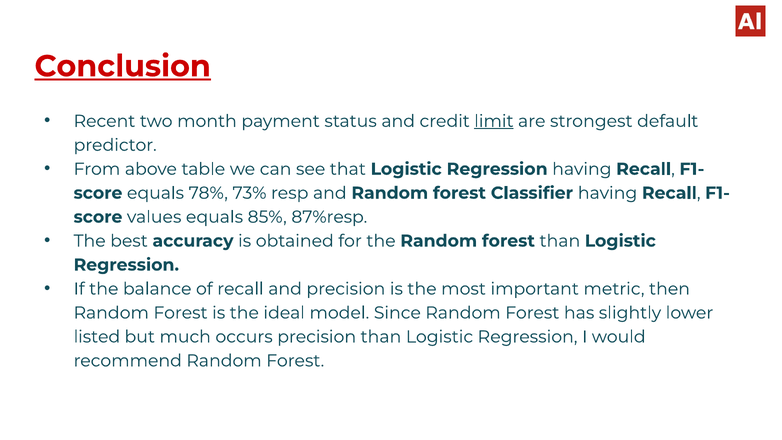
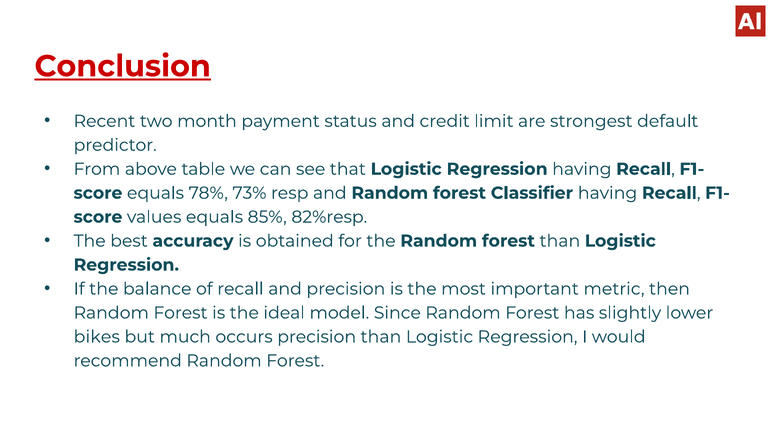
limit underline: present -> none
87%resp: 87%resp -> 82%resp
listed: listed -> bikes
